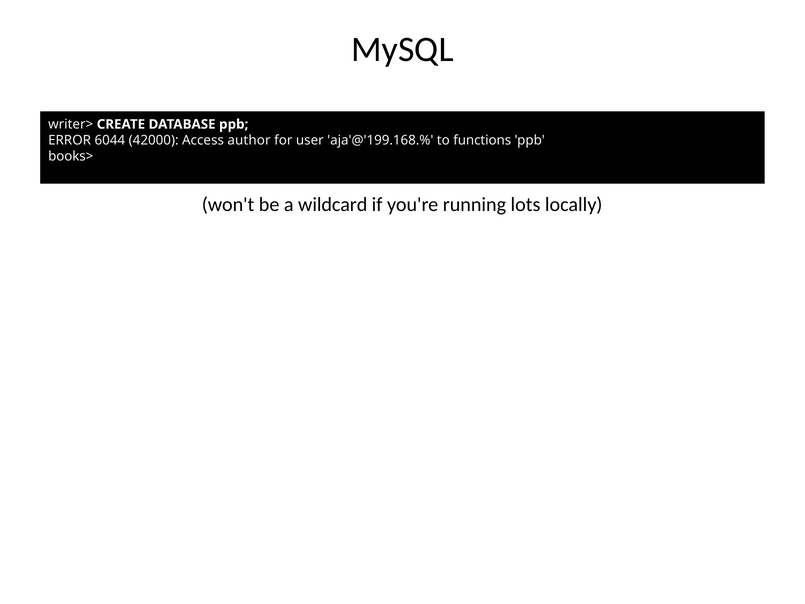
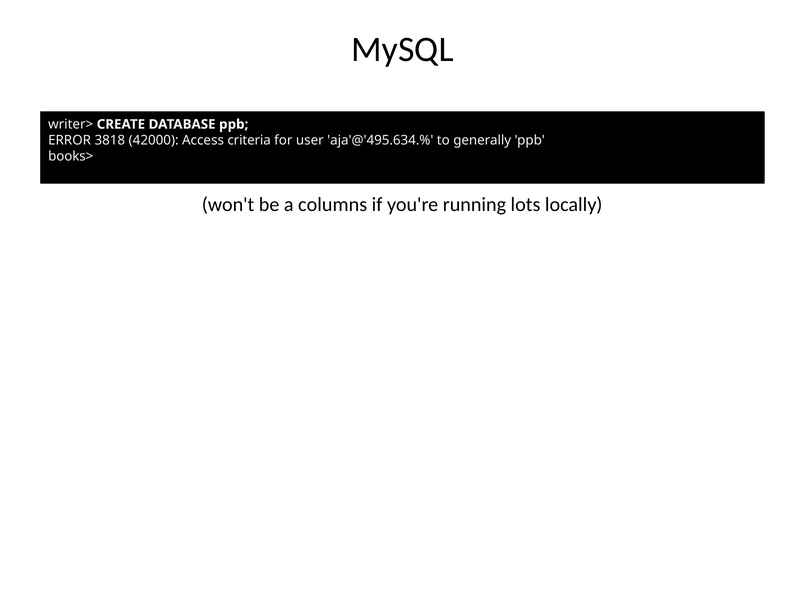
6044: 6044 -> 3818
author: author -> criteria
aja'@'199.168.%: aja'@'199.168.% -> aja'@'495.634.%
functions: functions -> generally
wildcard: wildcard -> columns
